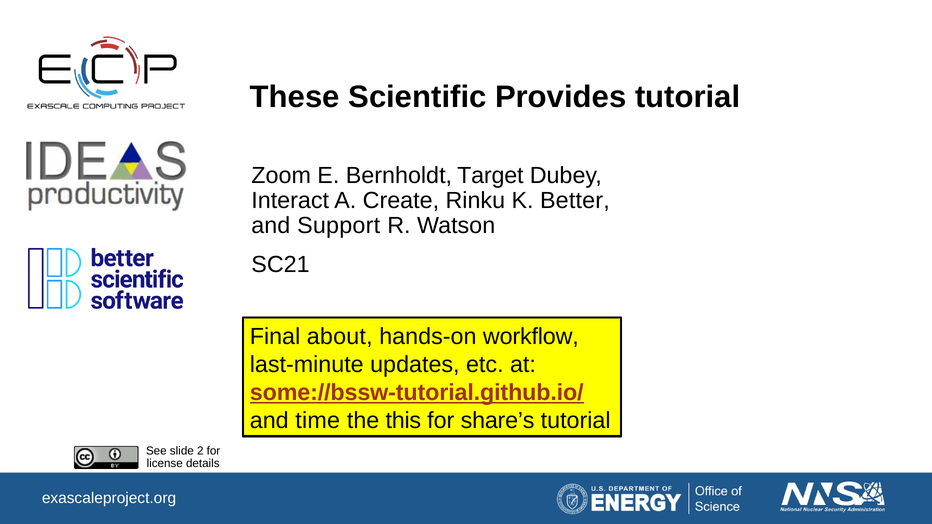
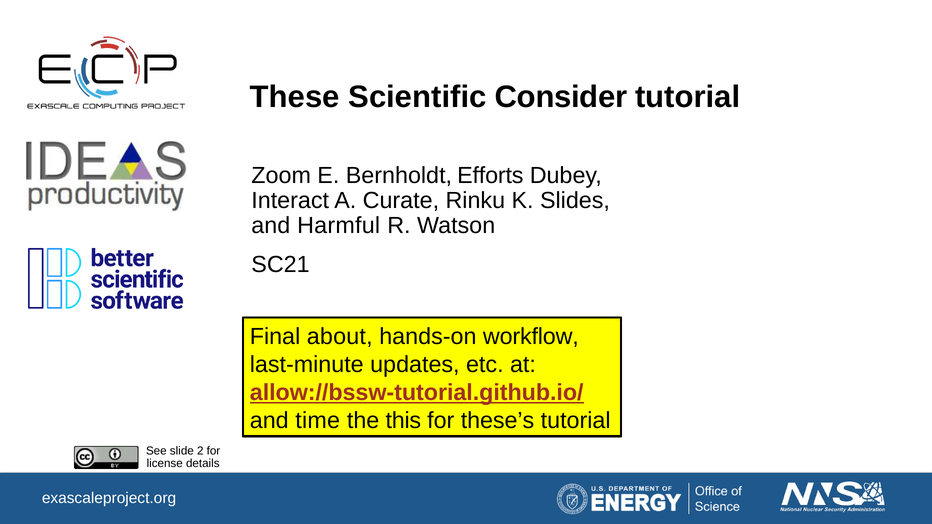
Provides: Provides -> Consider
Target: Target -> Efforts
Create: Create -> Curate
Better: Better -> Slides
Support: Support -> Harmful
some://bssw-tutorial.github.io/: some://bssw-tutorial.github.io/ -> allow://bssw-tutorial.github.io/
share’s: share’s -> these’s
